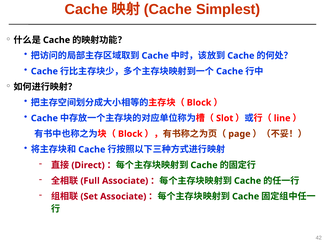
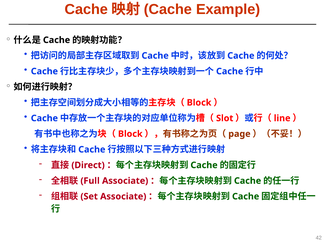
Simplest: Simplest -> Example
